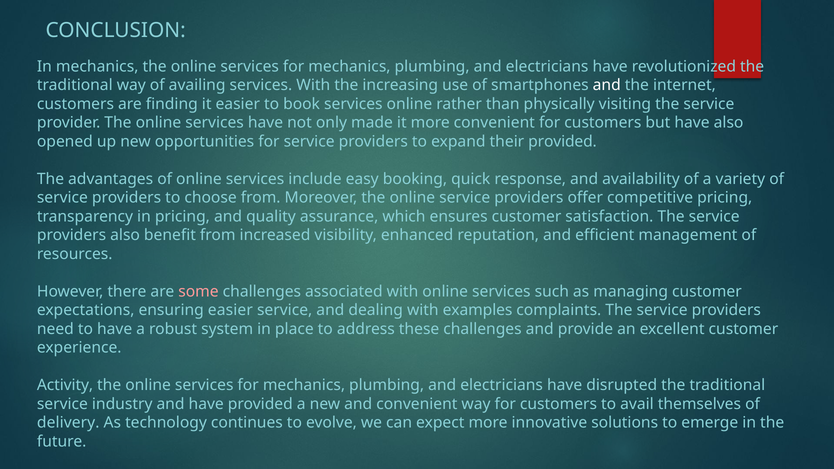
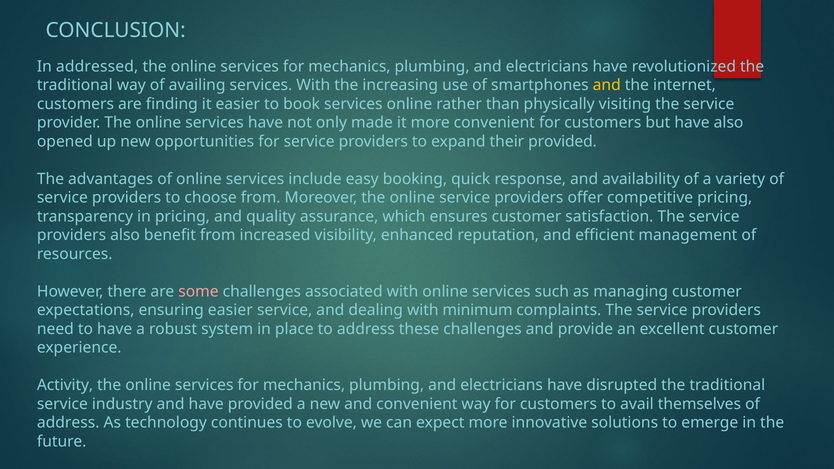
In mechanics: mechanics -> addressed
and at (607, 85) colour: white -> yellow
examples: examples -> minimum
delivery at (68, 423): delivery -> address
